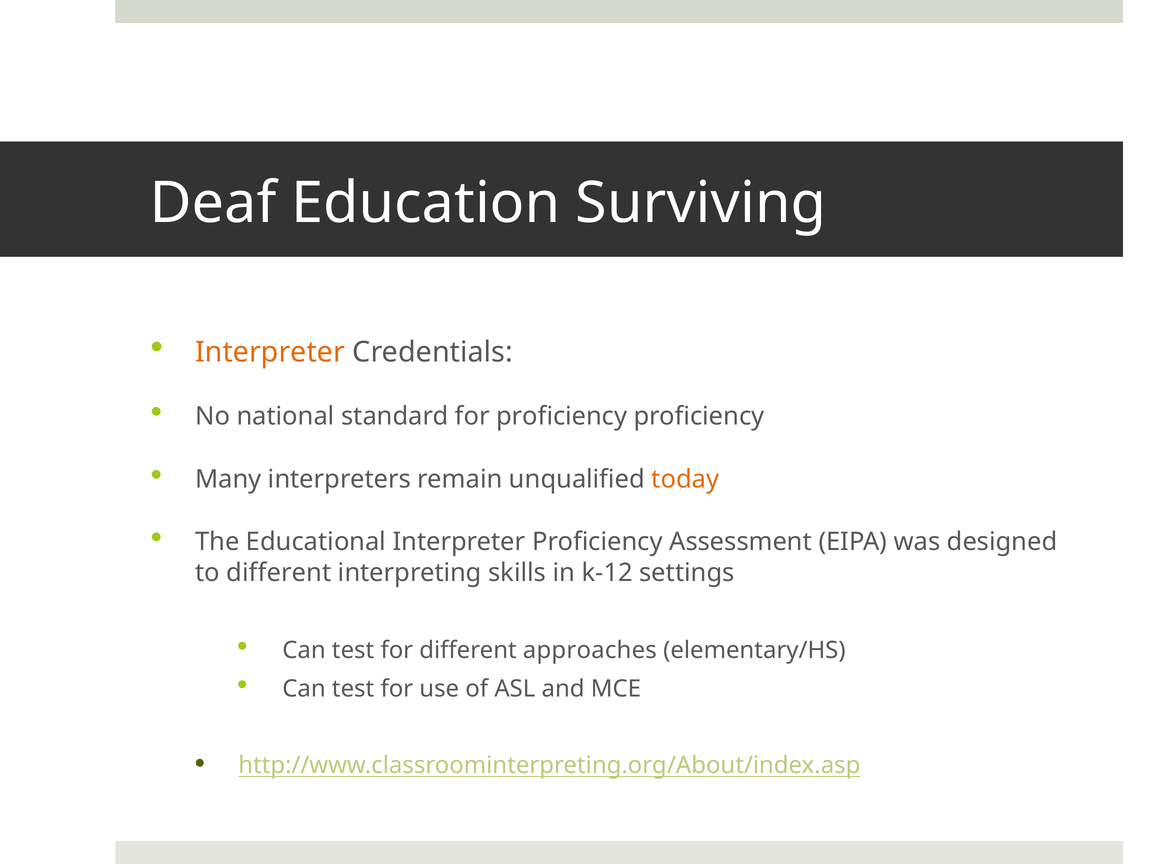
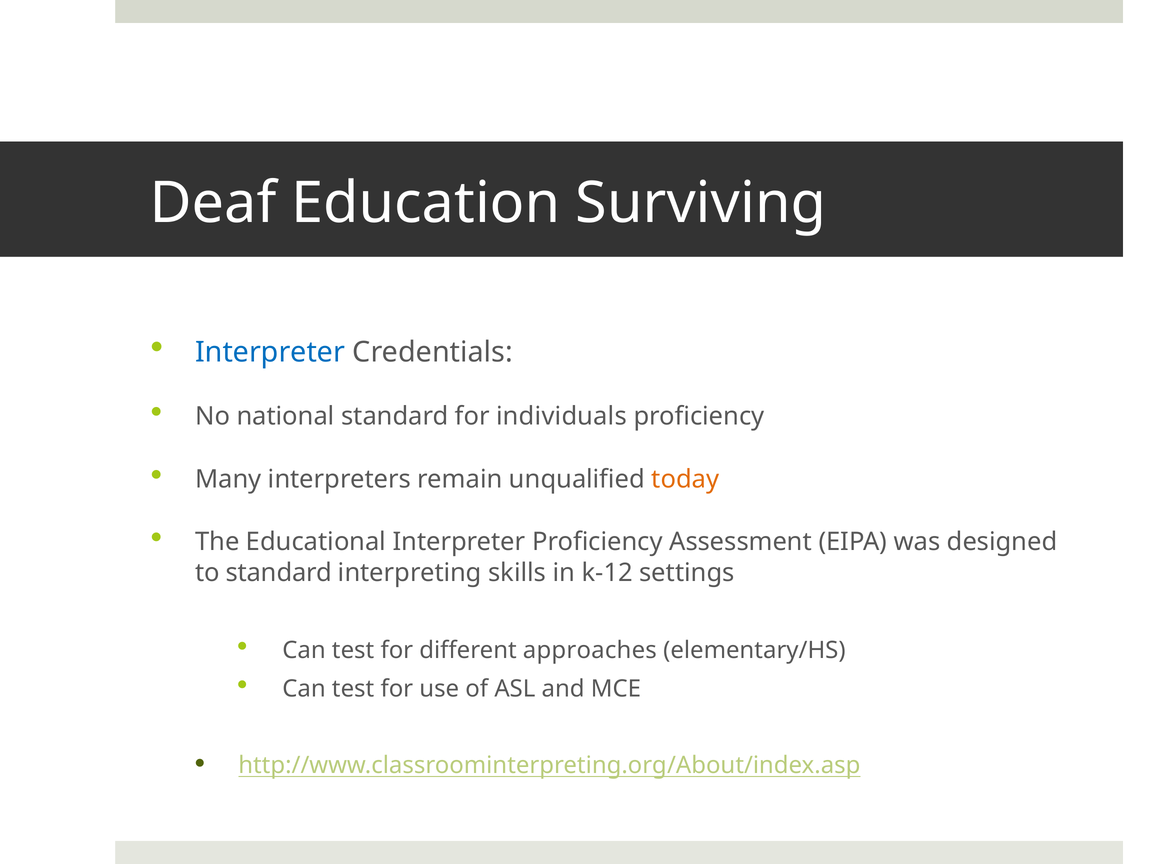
Interpreter at (270, 352) colour: orange -> blue
for proficiency: proficiency -> individuals
to different: different -> standard
